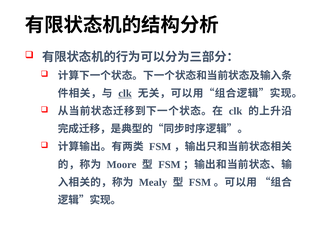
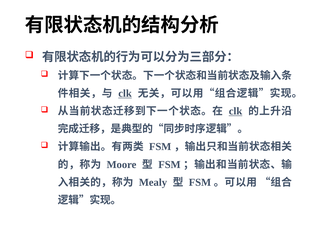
clk at (236, 111) underline: none -> present
